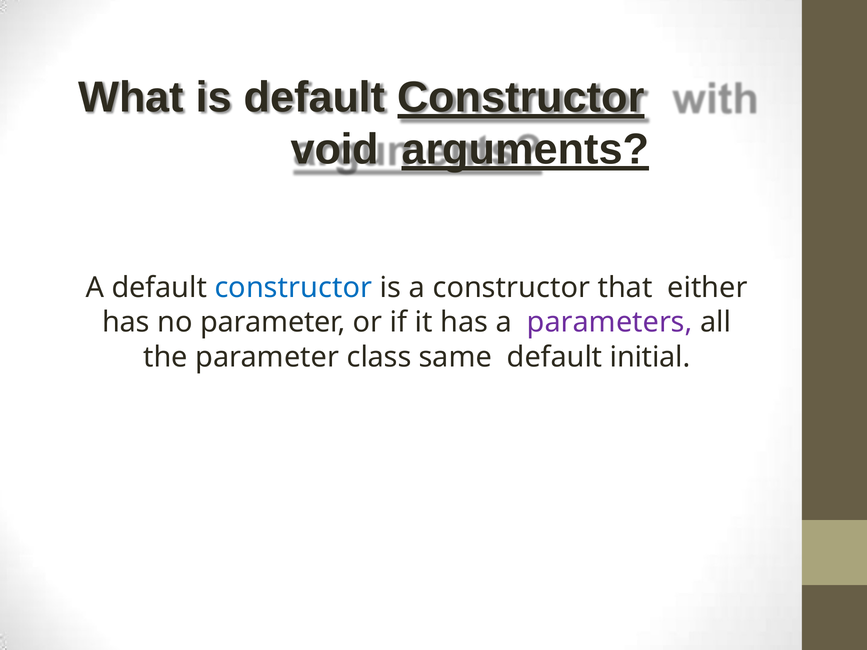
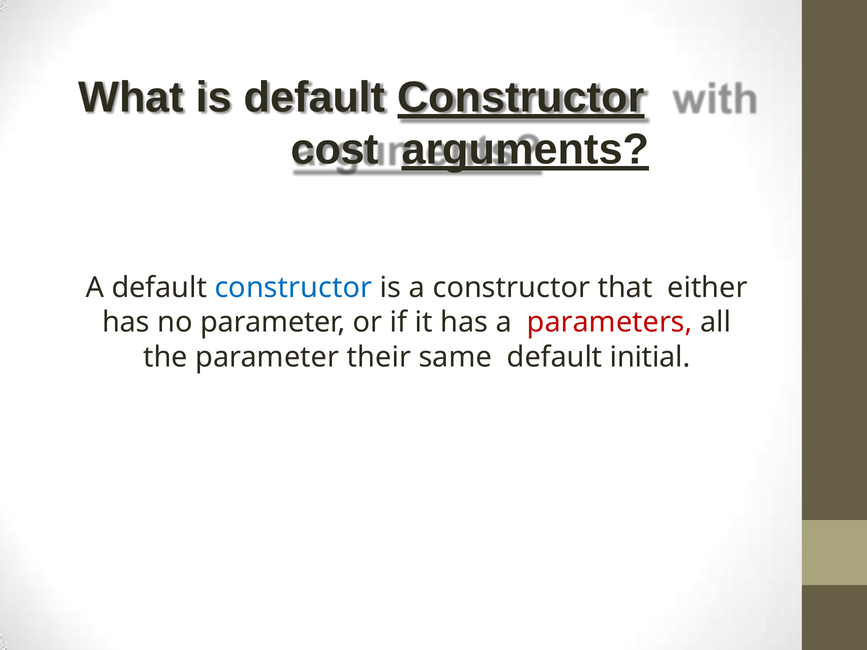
void: void -> cost
parameters colour: purple -> red
class: class -> their
